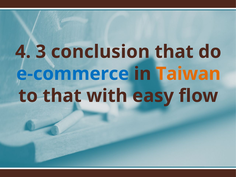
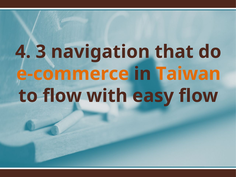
conclusion: conclusion -> navigation
e-commerce colour: blue -> orange
to that: that -> flow
